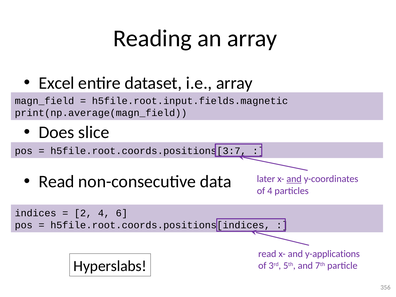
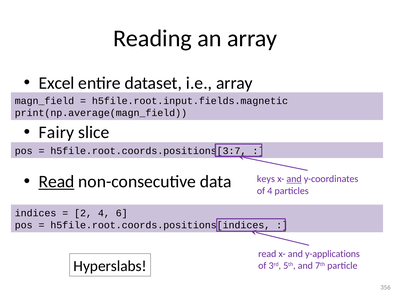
Does: Does -> Fairy
Read at (56, 182) underline: none -> present
later: later -> keys
